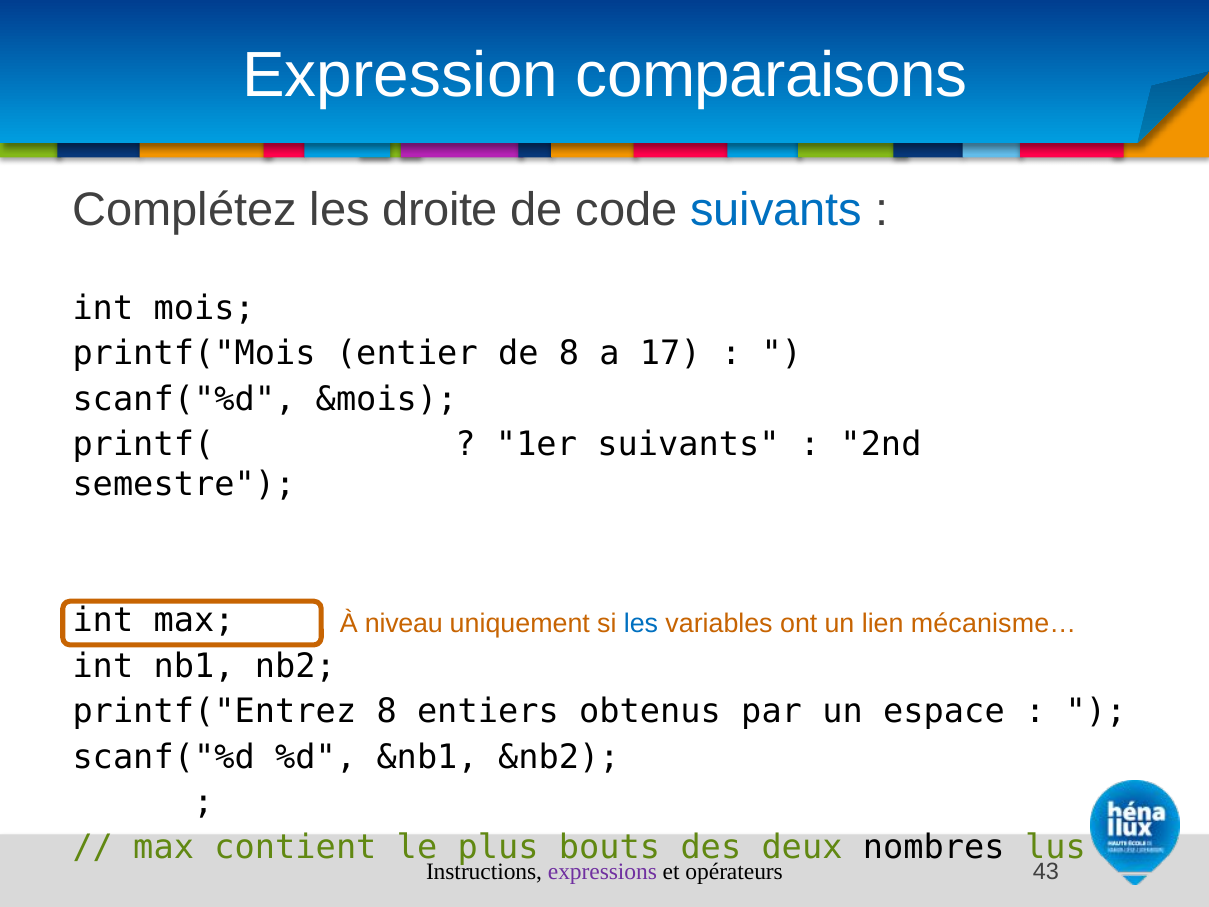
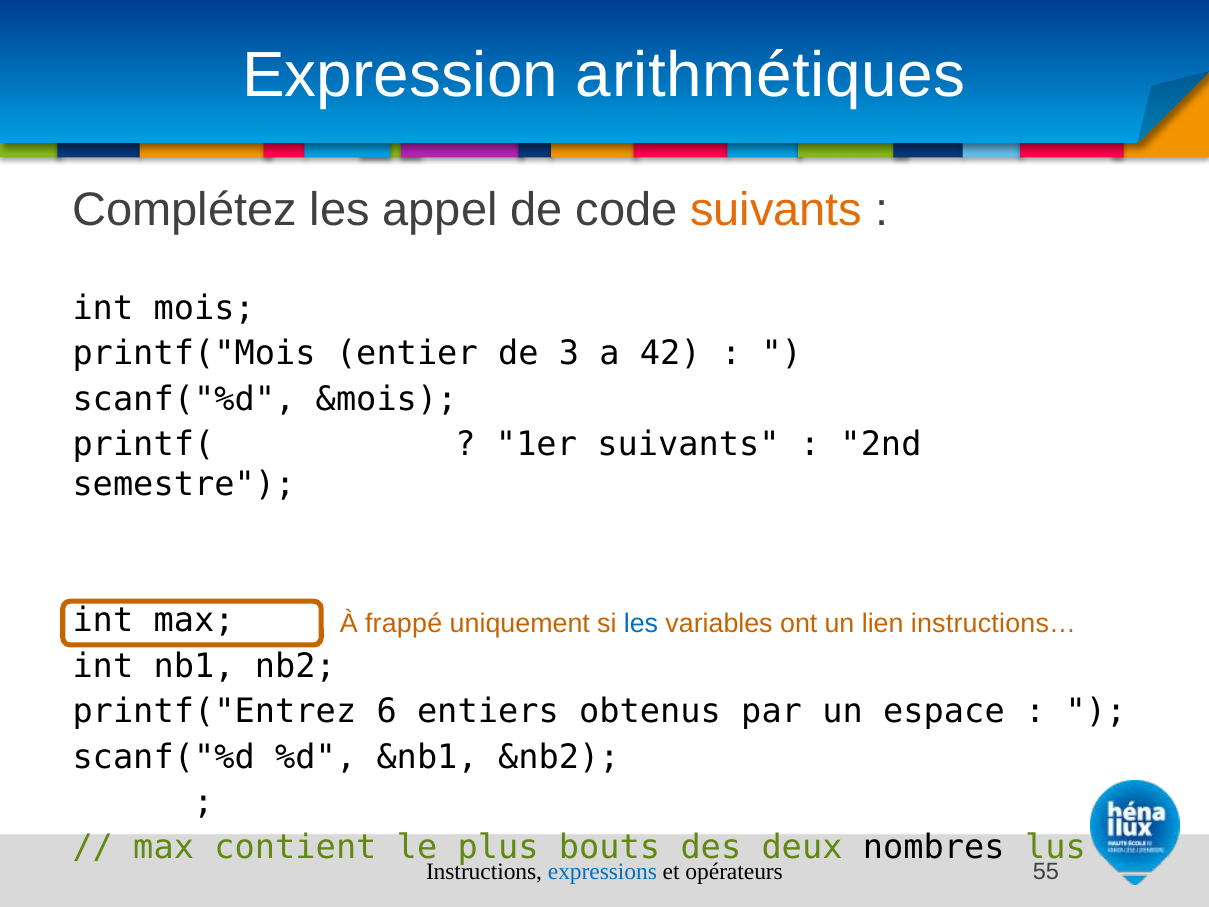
comparaisons: comparaisons -> arithmétiques
droite: droite -> appel
suivants at (776, 210) colour: blue -> orange
de 8: 8 -> 3
17: 17 -> 42
niveau: niveau -> frappé
mécanisme…: mécanisme… -> instructions…
printf("Entrez 8: 8 -> 6
expressions colour: purple -> blue
43: 43 -> 55
